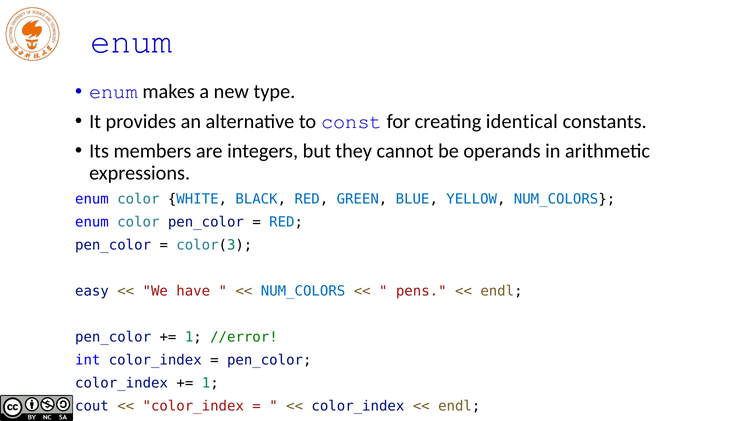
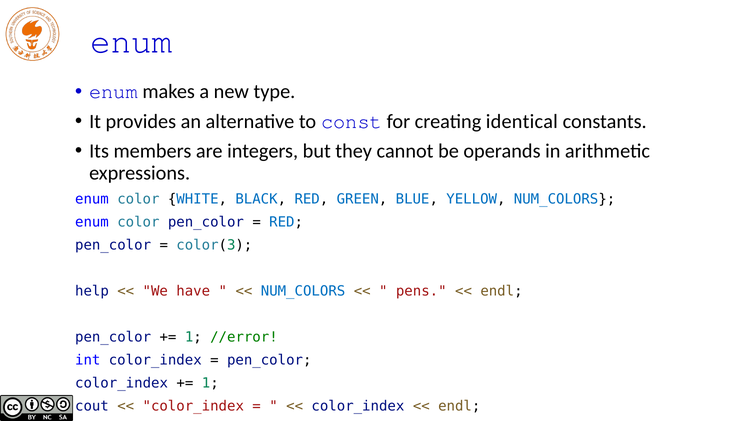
easy: easy -> help
